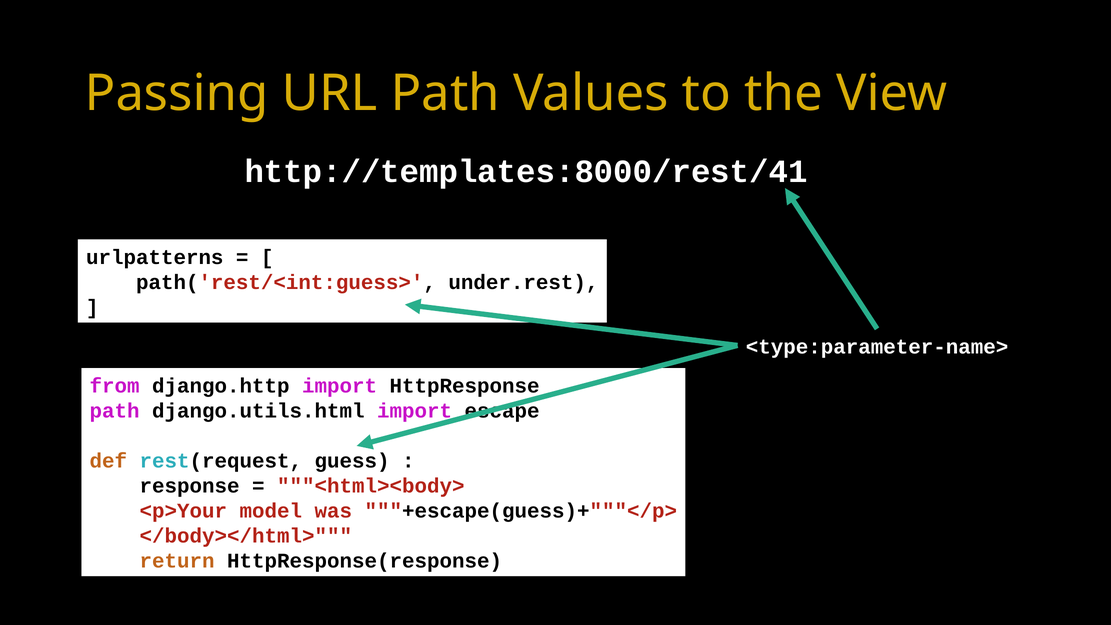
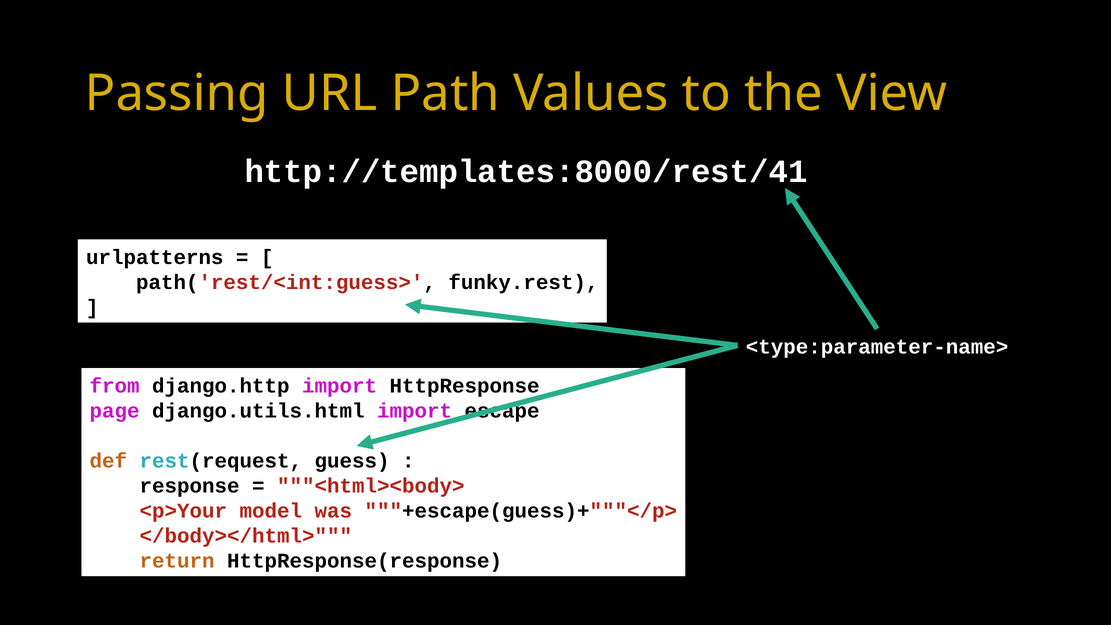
under.rest: under.rest -> funky.rest
path at (115, 411): path -> page
